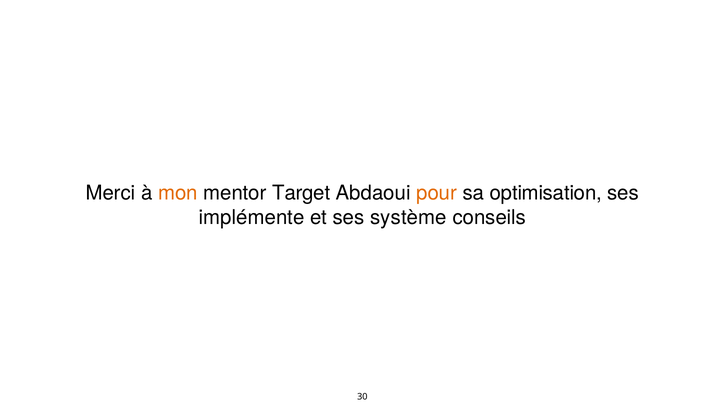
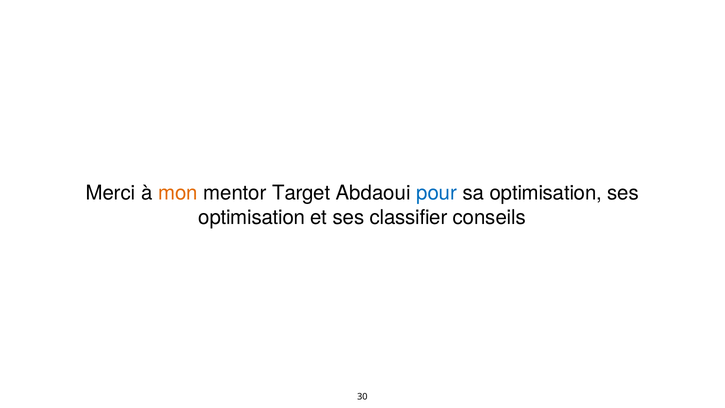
pour colour: orange -> blue
implémente at (252, 218): implémente -> optimisation
système: système -> classifier
